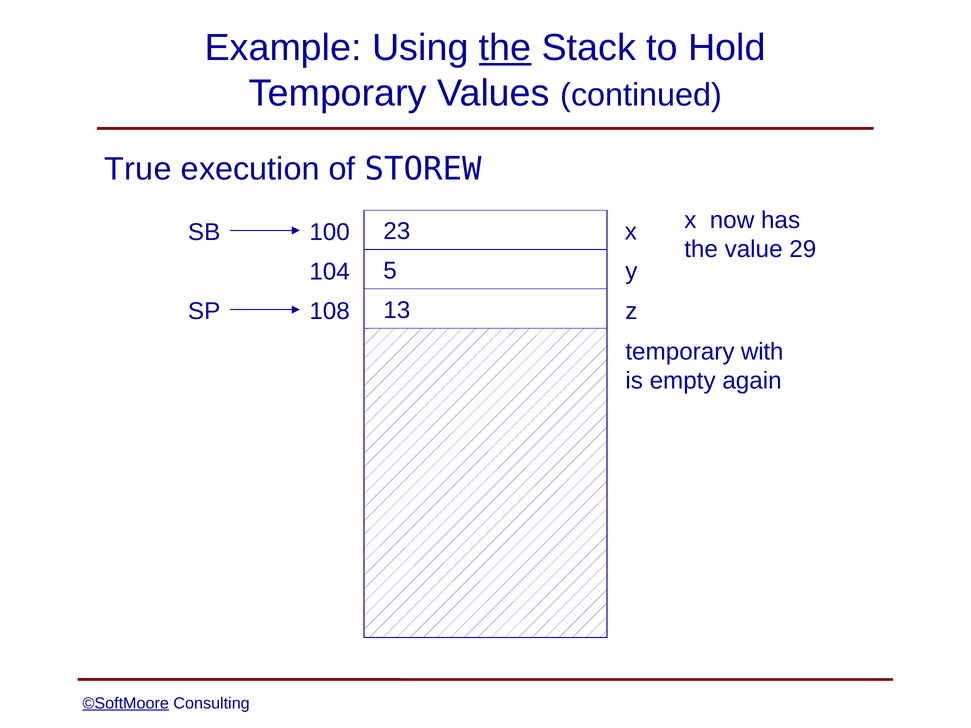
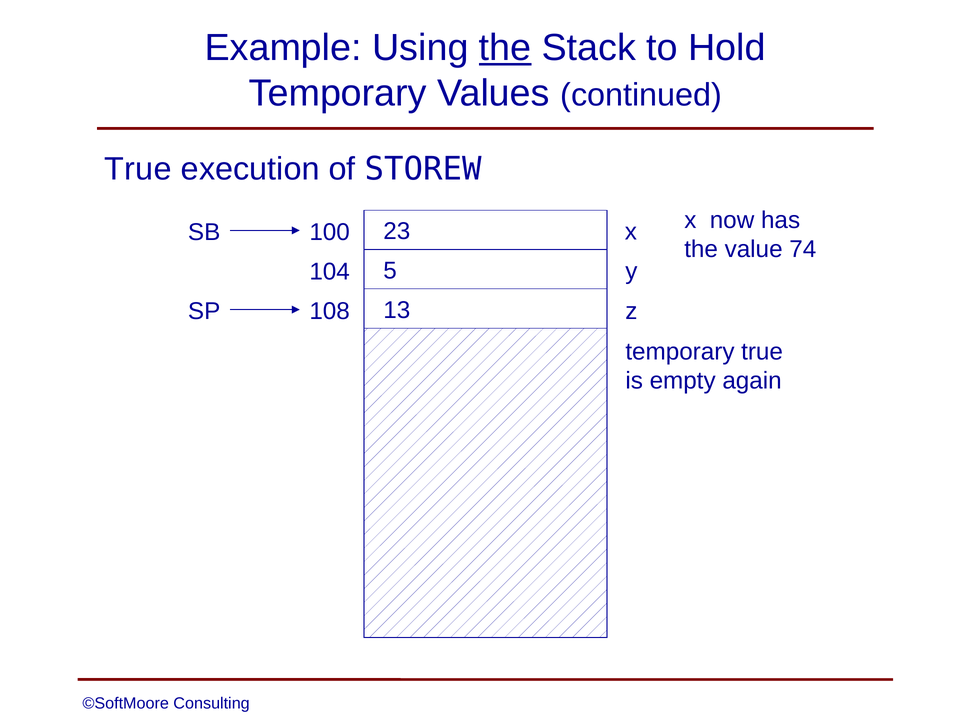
29: 29 -> 74
temporary with: with -> true
©SoftMoore underline: present -> none
